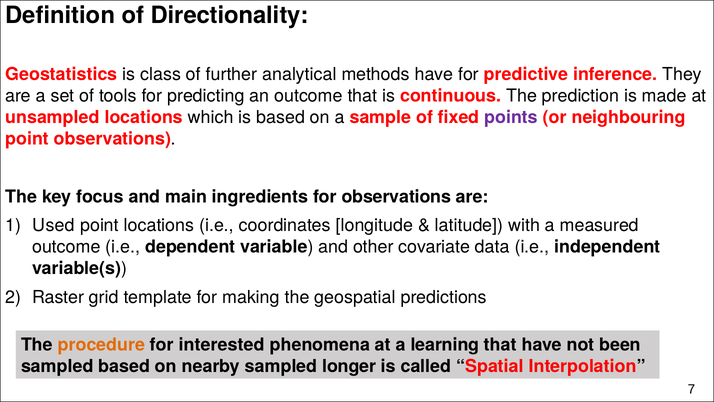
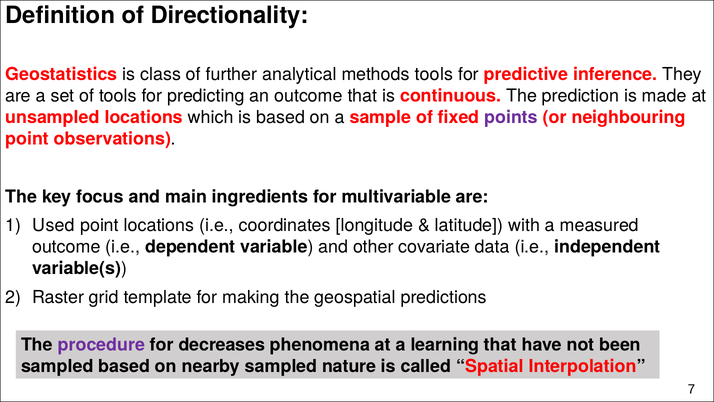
methods have: have -> tools
for observations: observations -> multivariable
procedure colour: orange -> purple
interested: interested -> decreases
longer: longer -> nature
